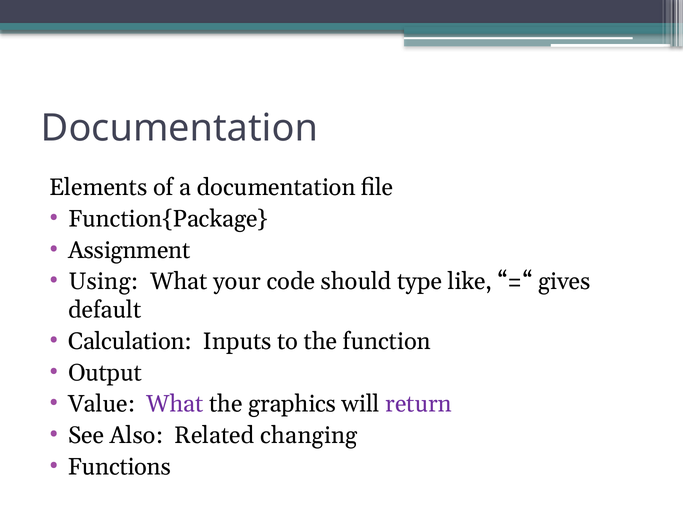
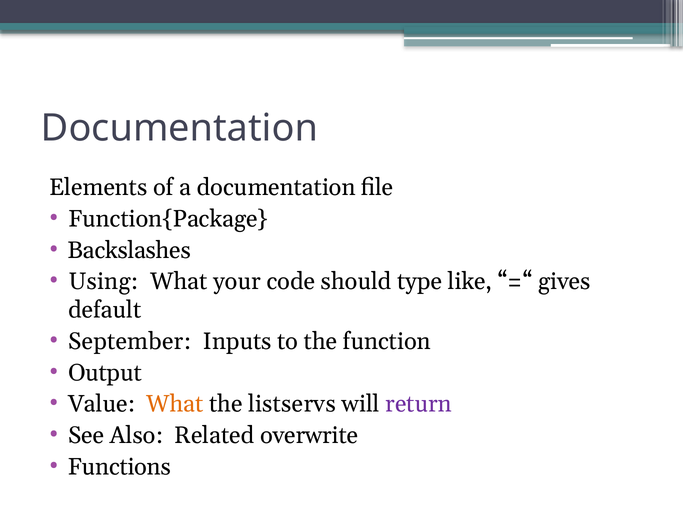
Assignment: Assignment -> Backslashes
Calculation: Calculation -> September
What at (175, 404) colour: purple -> orange
graphics: graphics -> listservs
changing: changing -> overwrite
